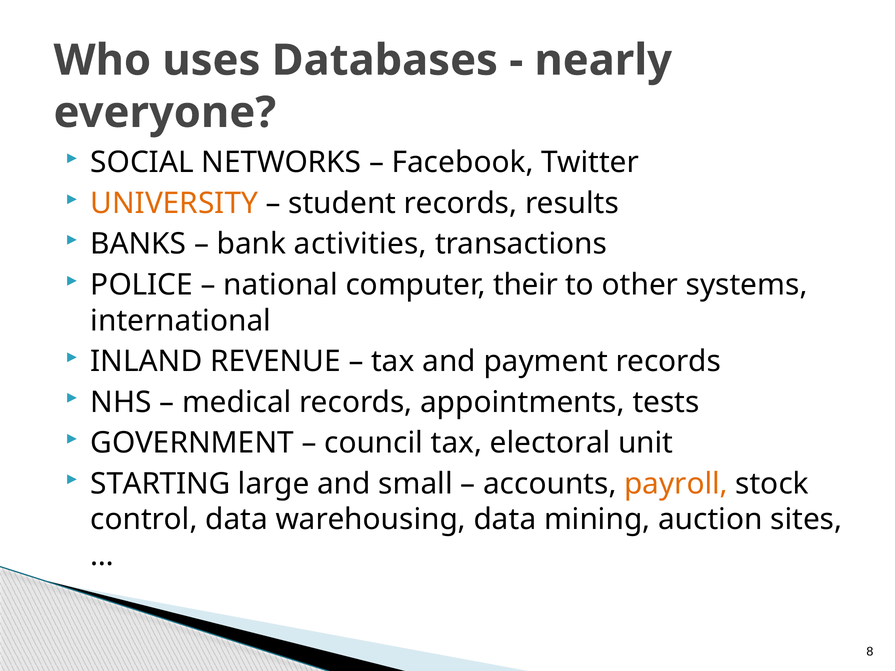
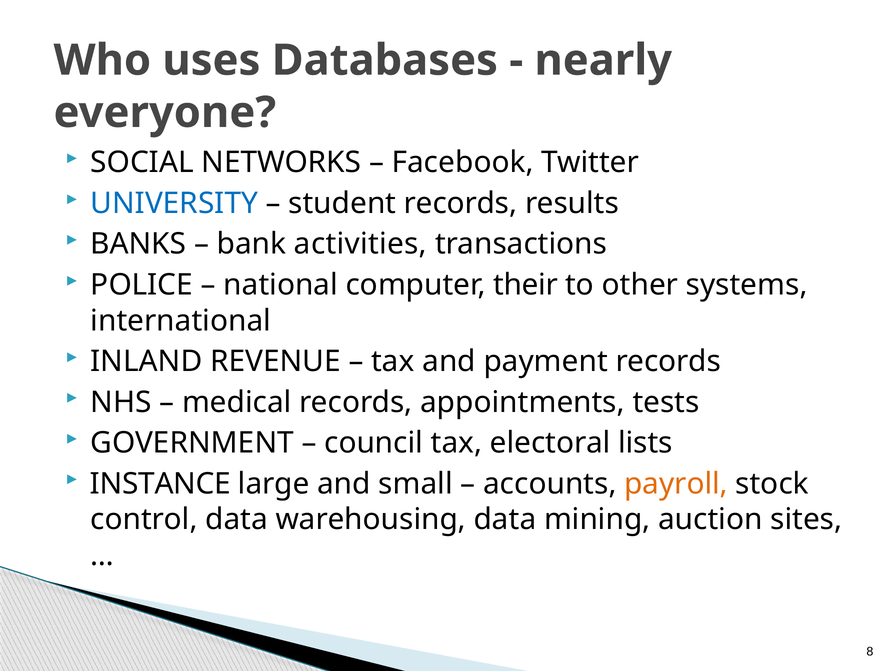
UNIVERSITY colour: orange -> blue
unit: unit -> lists
STARTING: STARTING -> INSTANCE
